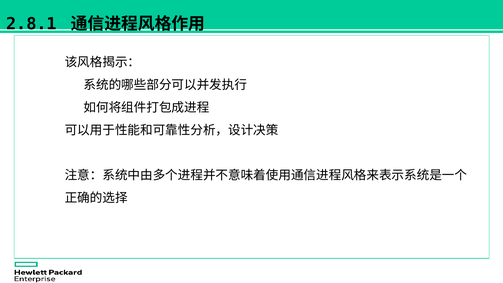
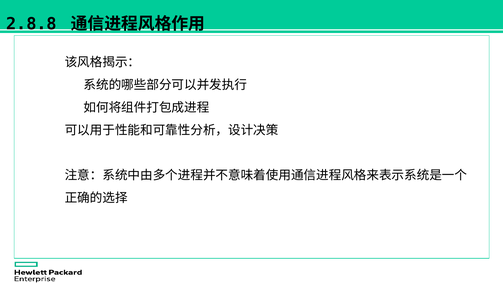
2.8.1: 2.8.1 -> 2.8.8
